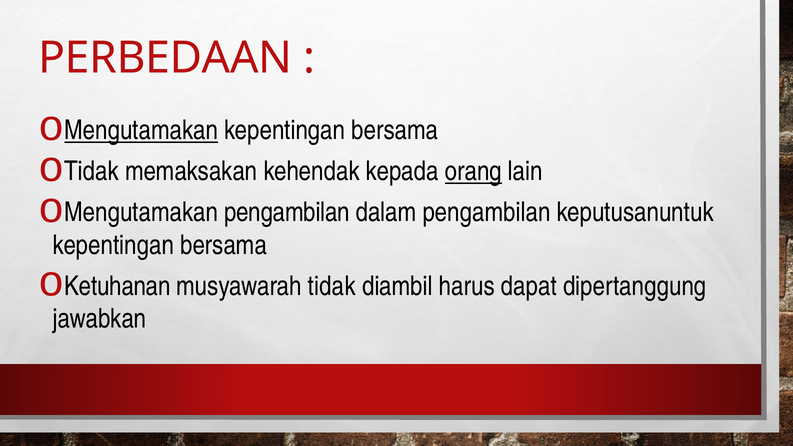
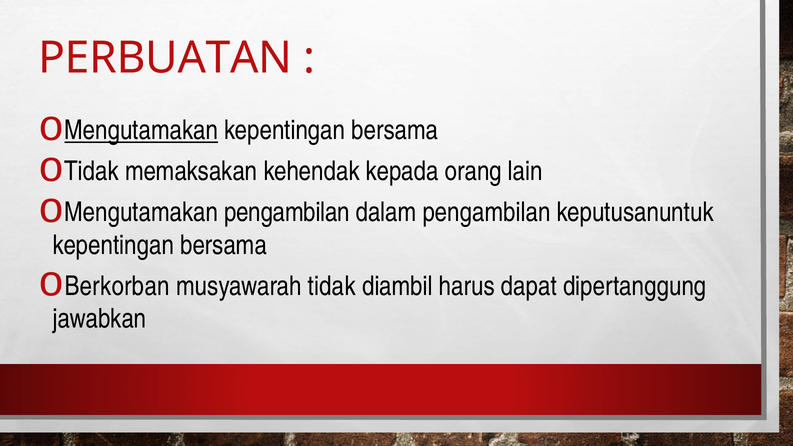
PERBEDAAN: PERBEDAAN -> PERBUATAN
orang underline: present -> none
Ketuhanan: Ketuhanan -> Berkorban
